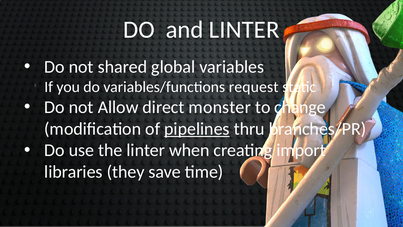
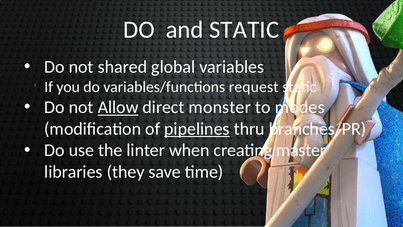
and LINTER: LINTER -> STATIC
Allow underline: none -> present
change: change -> modes
import: import -> master
